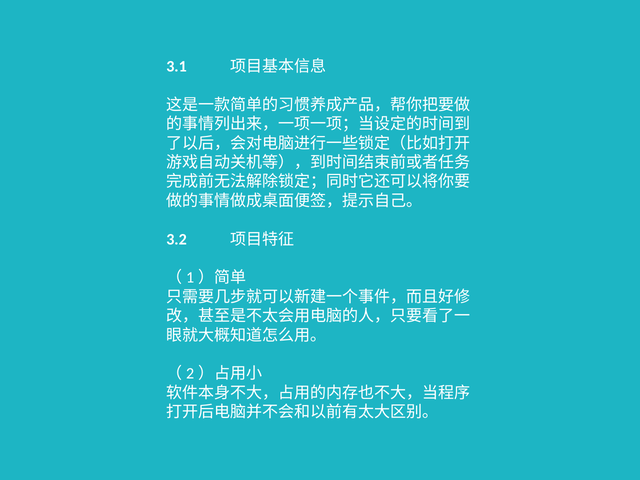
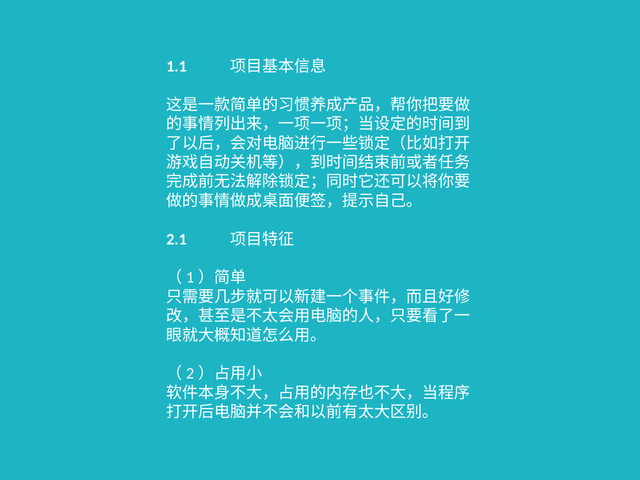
3.1: 3.1 -> 1.1
3.2: 3.2 -> 2.1
